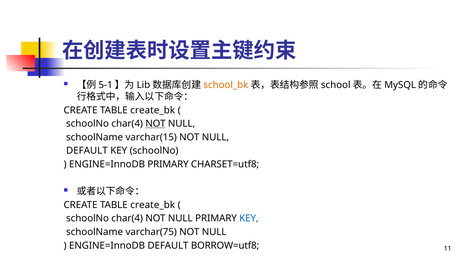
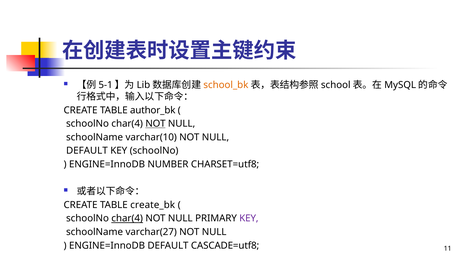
create_bk at (153, 110): create_bk -> author_bk
varchar(15: varchar(15 -> varchar(10
ENGINE=InnoDB PRIMARY: PRIMARY -> NUMBER
char(4 at (127, 219) underline: none -> present
KEY at (249, 219) colour: blue -> purple
varchar(75: varchar(75 -> varchar(27
BORROW=utf8: BORROW=utf8 -> CASCADE=utf8
